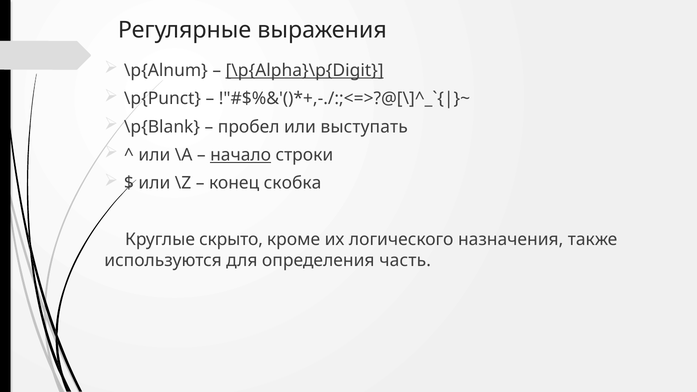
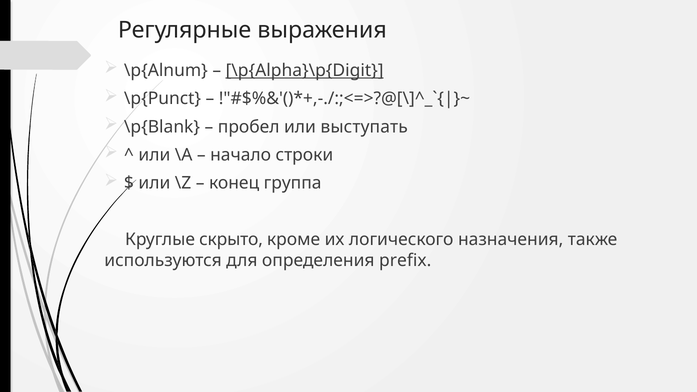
начало underline: present -> none
скобка: скобка -> группа
часть: часть -> prefix
